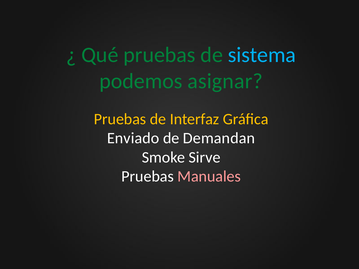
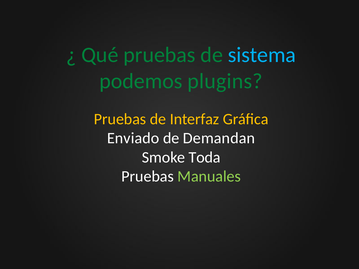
asignar: asignar -> plugins
Sirve: Sirve -> Toda
Manuales colour: pink -> light green
